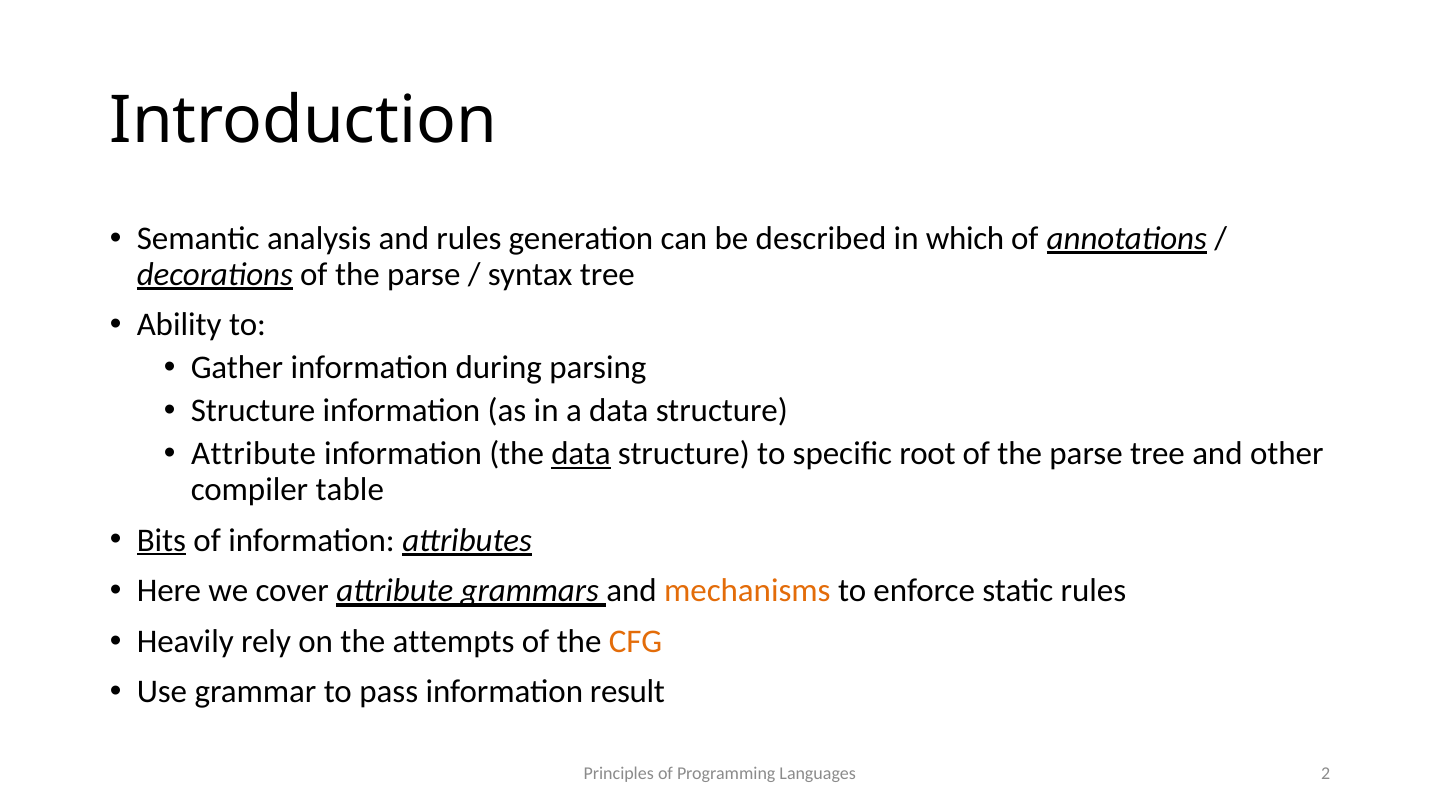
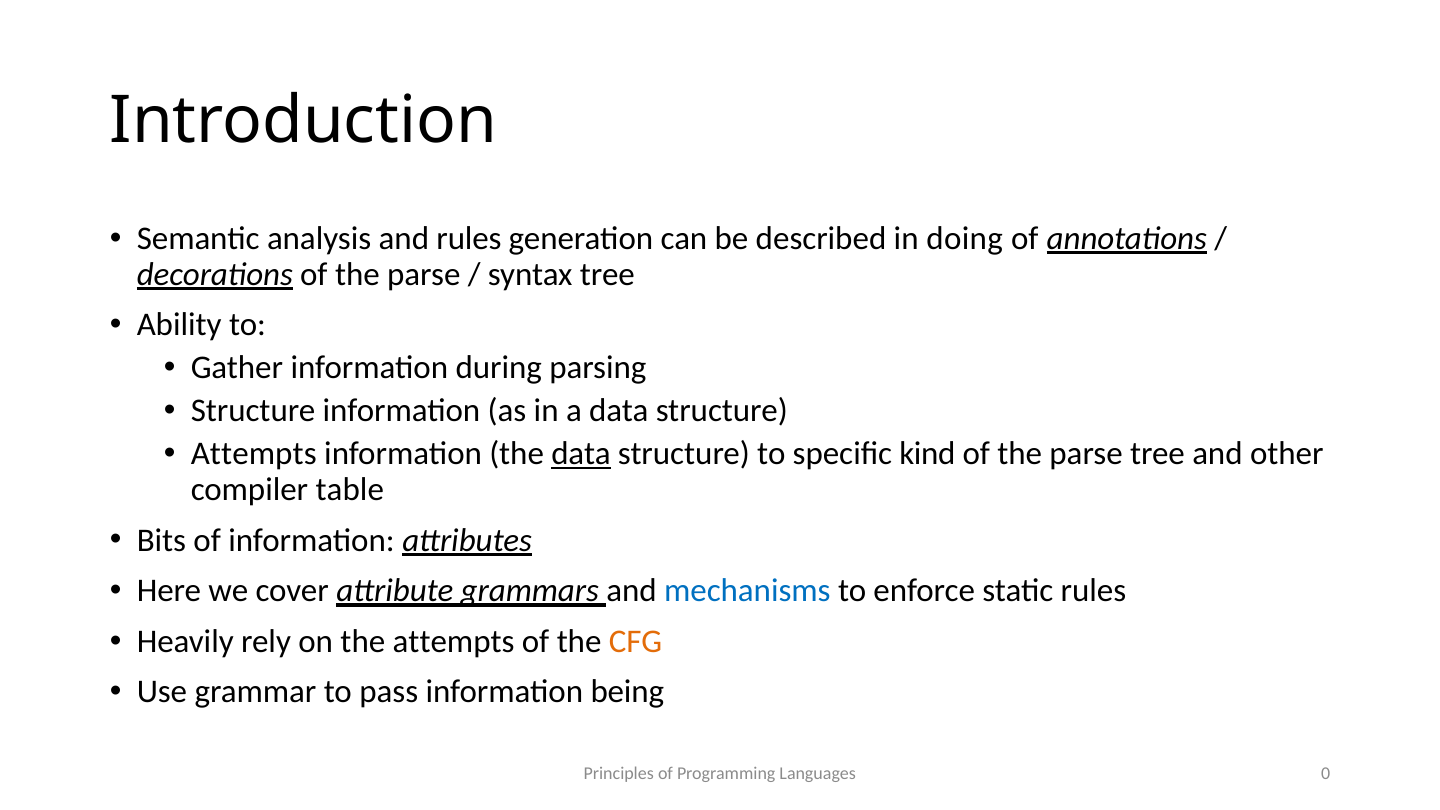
which: which -> doing
Attribute at (254, 454): Attribute -> Attempts
root: root -> kind
Bits underline: present -> none
mechanisms colour: orange -> blue
result: result -> being
2: 2 -> 0
